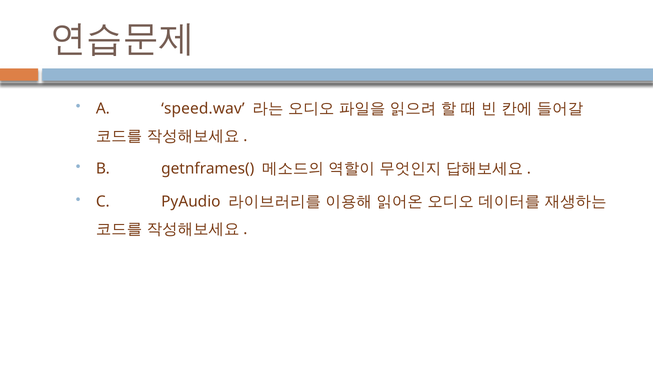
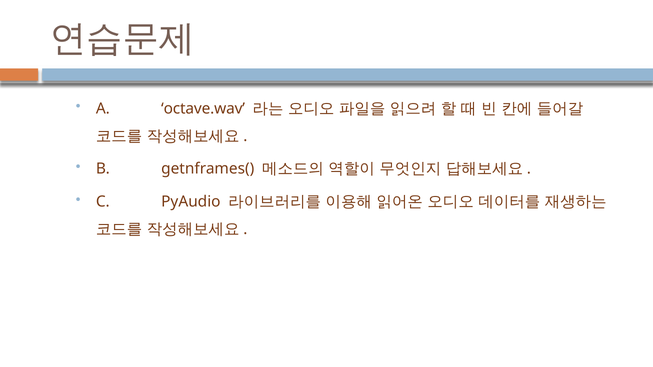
speed.wav: speed.wav -> octave.wav
